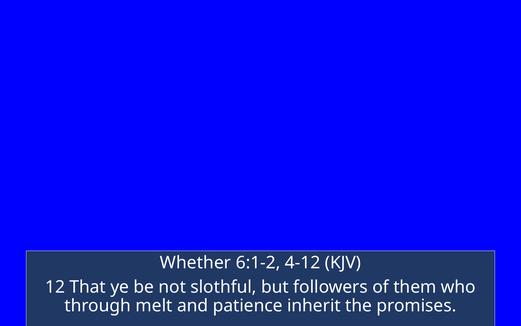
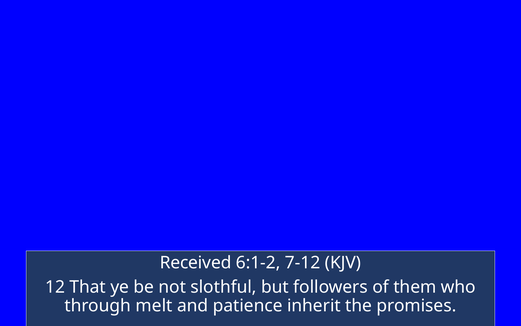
Whether: Whether -> Received
4-12: 4-12 -> 7-12
